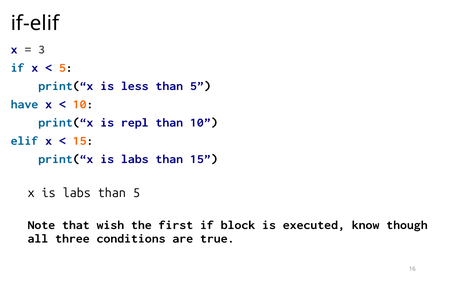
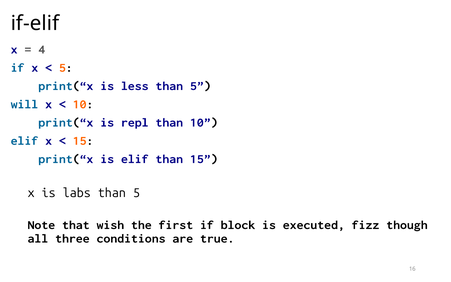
3: 3 -> 4
have: have -> will
print(“x is labs: labs -> elif
know: know -> fizz
